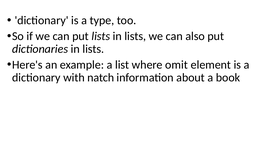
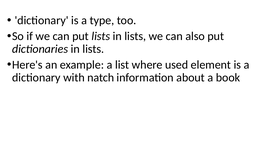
omit: omit -> used
